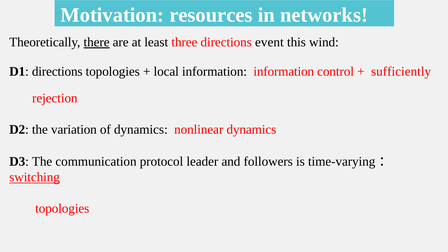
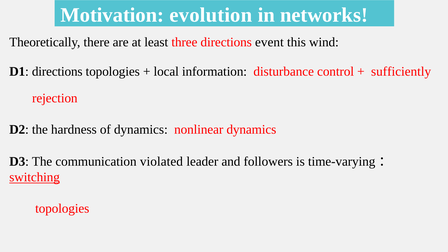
resources: resources -> evolution
there underline: present -> none
information information: information -> disturbance
variation: variation -> hardness
protocol: protocol -> violated
